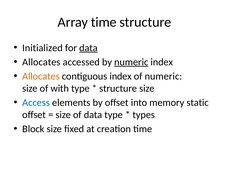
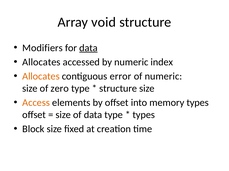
Array time: time -> void
Initialized: Initialized -> Modifiers
numeric at (131, 62) underline: present -> none
contiguous index: index -> error
with: with -> zero
Access colour: blue -> orange
memory static: static -> types
